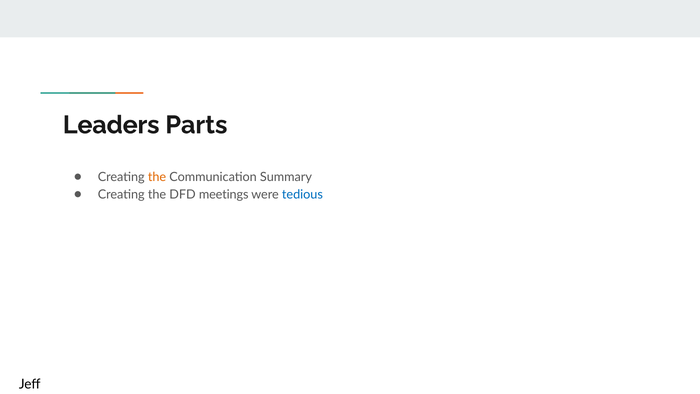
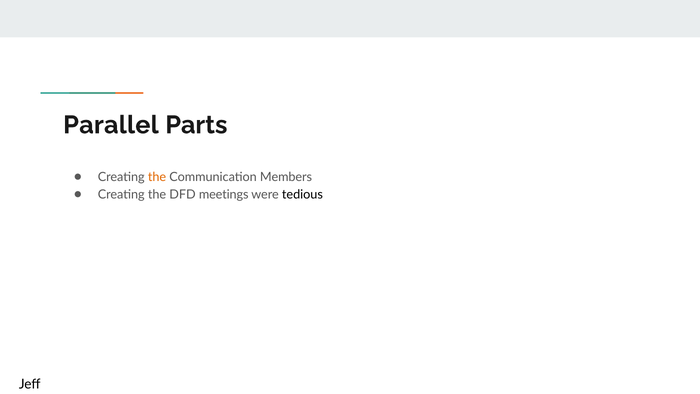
Leaders: Leaders -> Parallel
Summary: Summary -> Members
tedious colour: blue -> black
